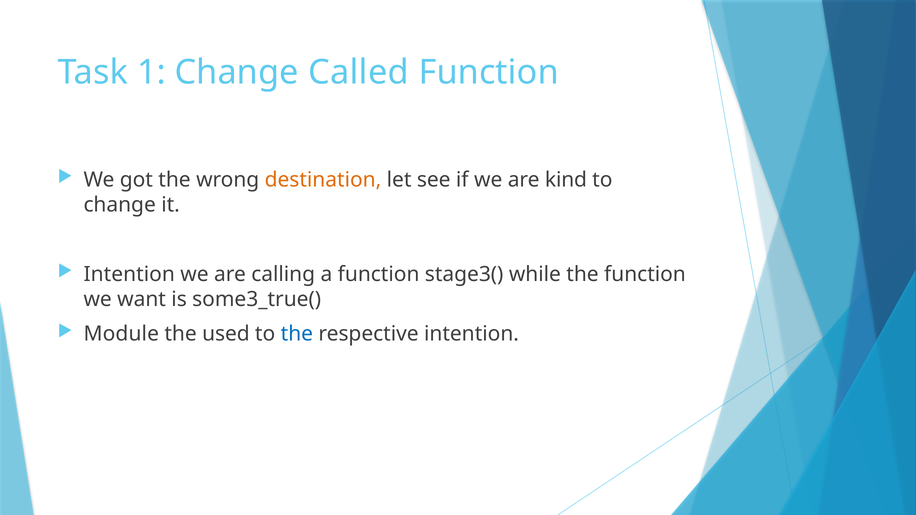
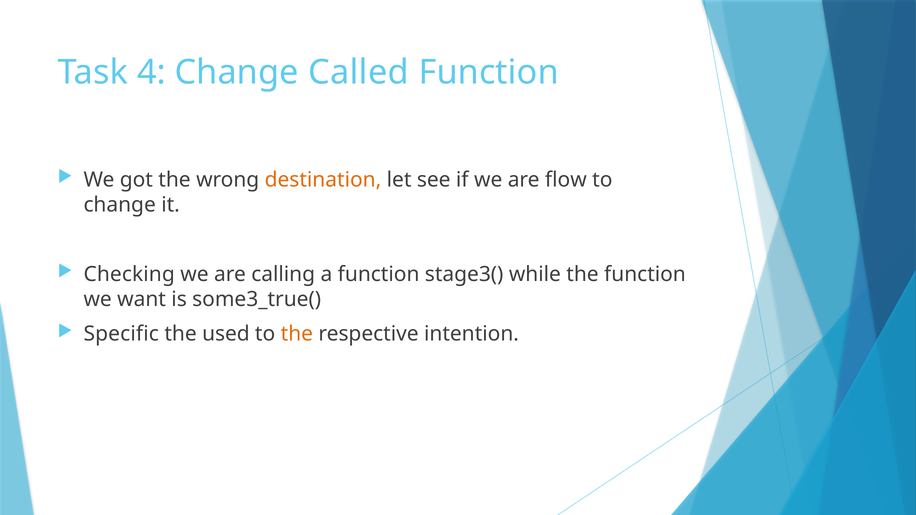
1: 1 -> 4
kind: kind -> flow
Intention at (129, 274): Intention -> Checking
Module: Module -> Specific
the at (297, 334) colour: blue -> orange
